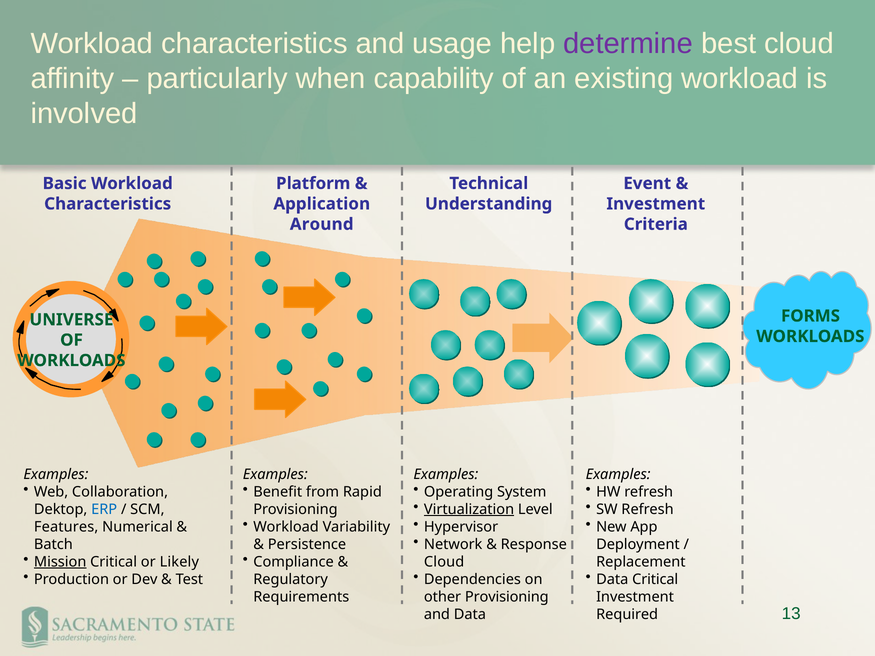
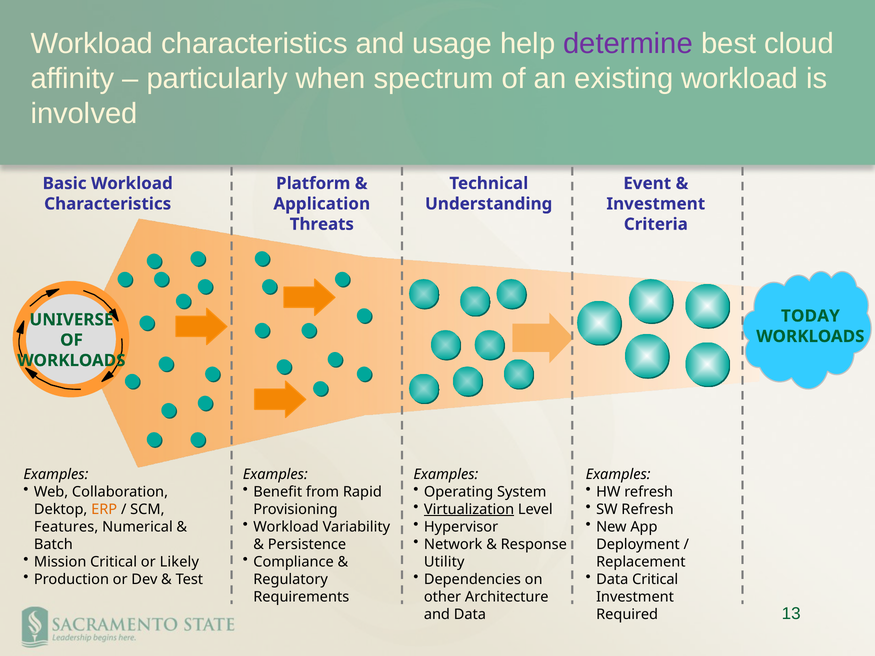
capability: capability -> spectrum
Around: Around -> Threats
FORMS: FORMS -> TODAY
ERP colour: blue -> orange
Mission underline: present -> none
Cloud at (444, 562): Cloud -> Utility
other Provisioning: Provisioning -> Architecture
